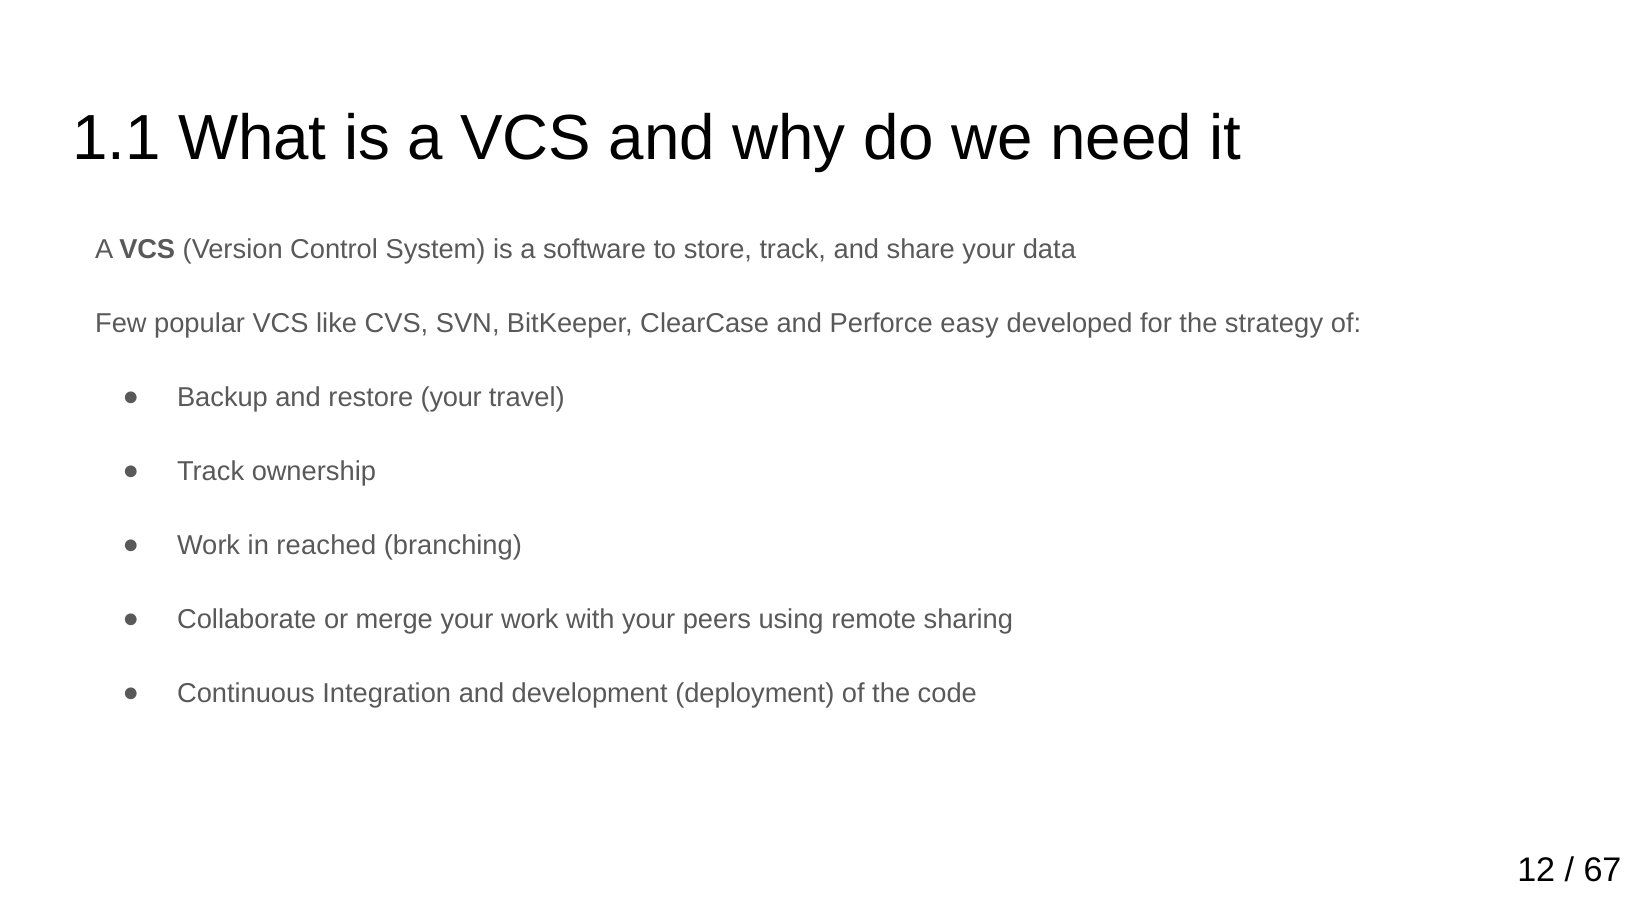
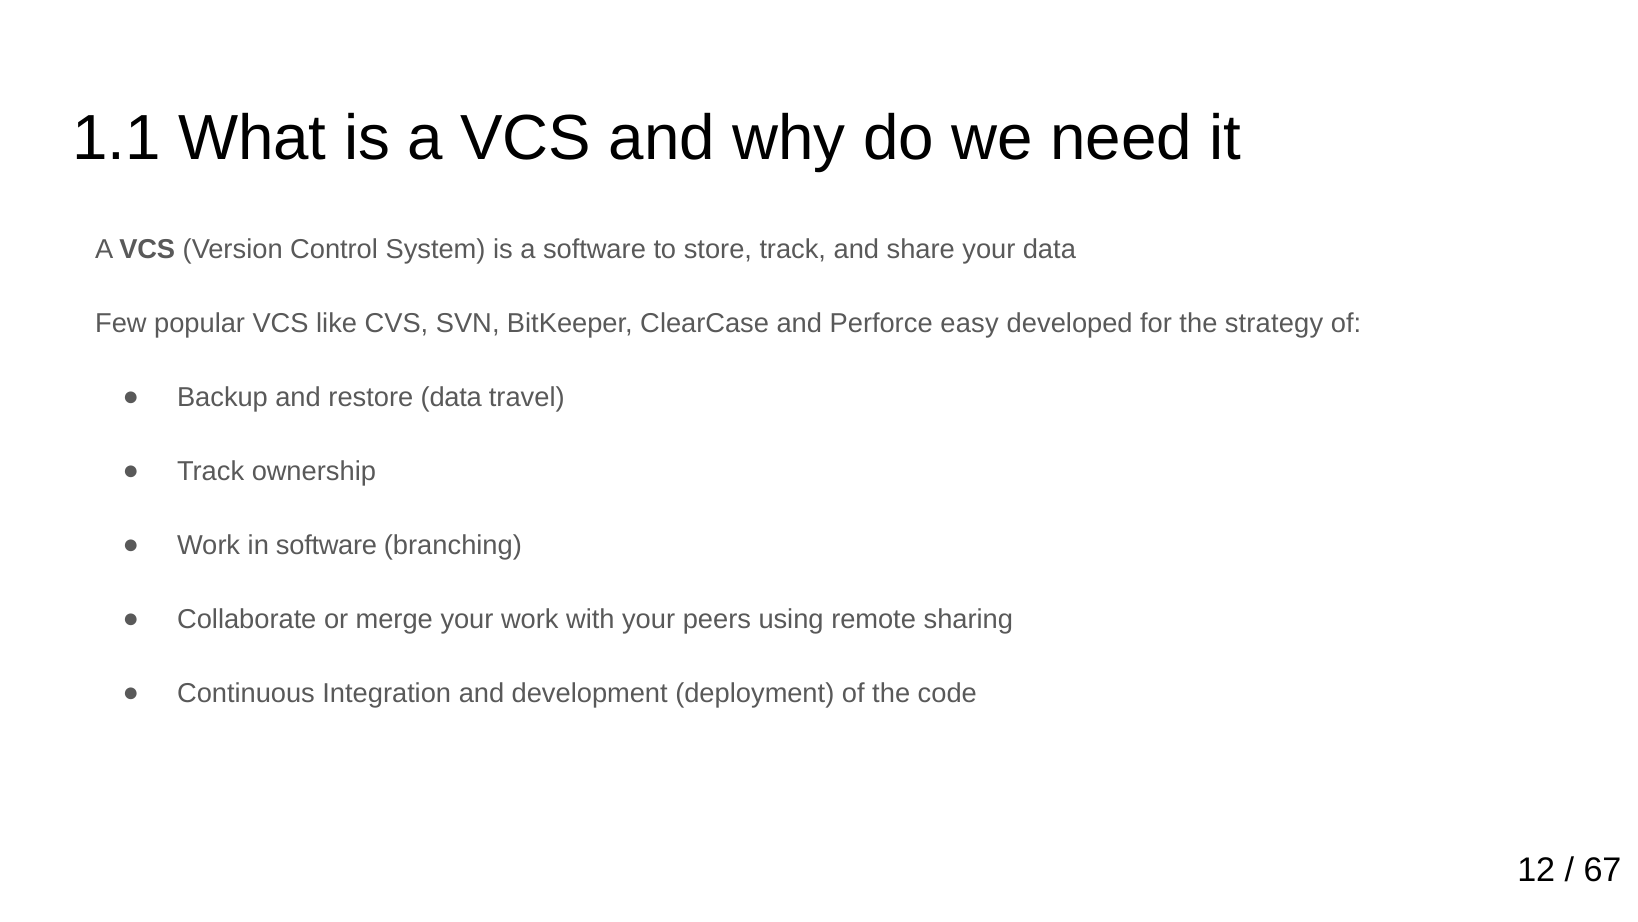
restore your: your -> data
in reached: reached -> software
